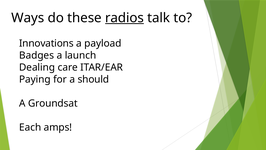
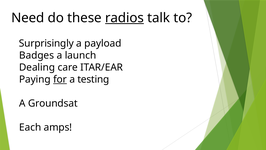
Ways: Ways -> Need
Innovations: Innovations -> Surprisingly
for underline: none -> present
should: should -> testing
